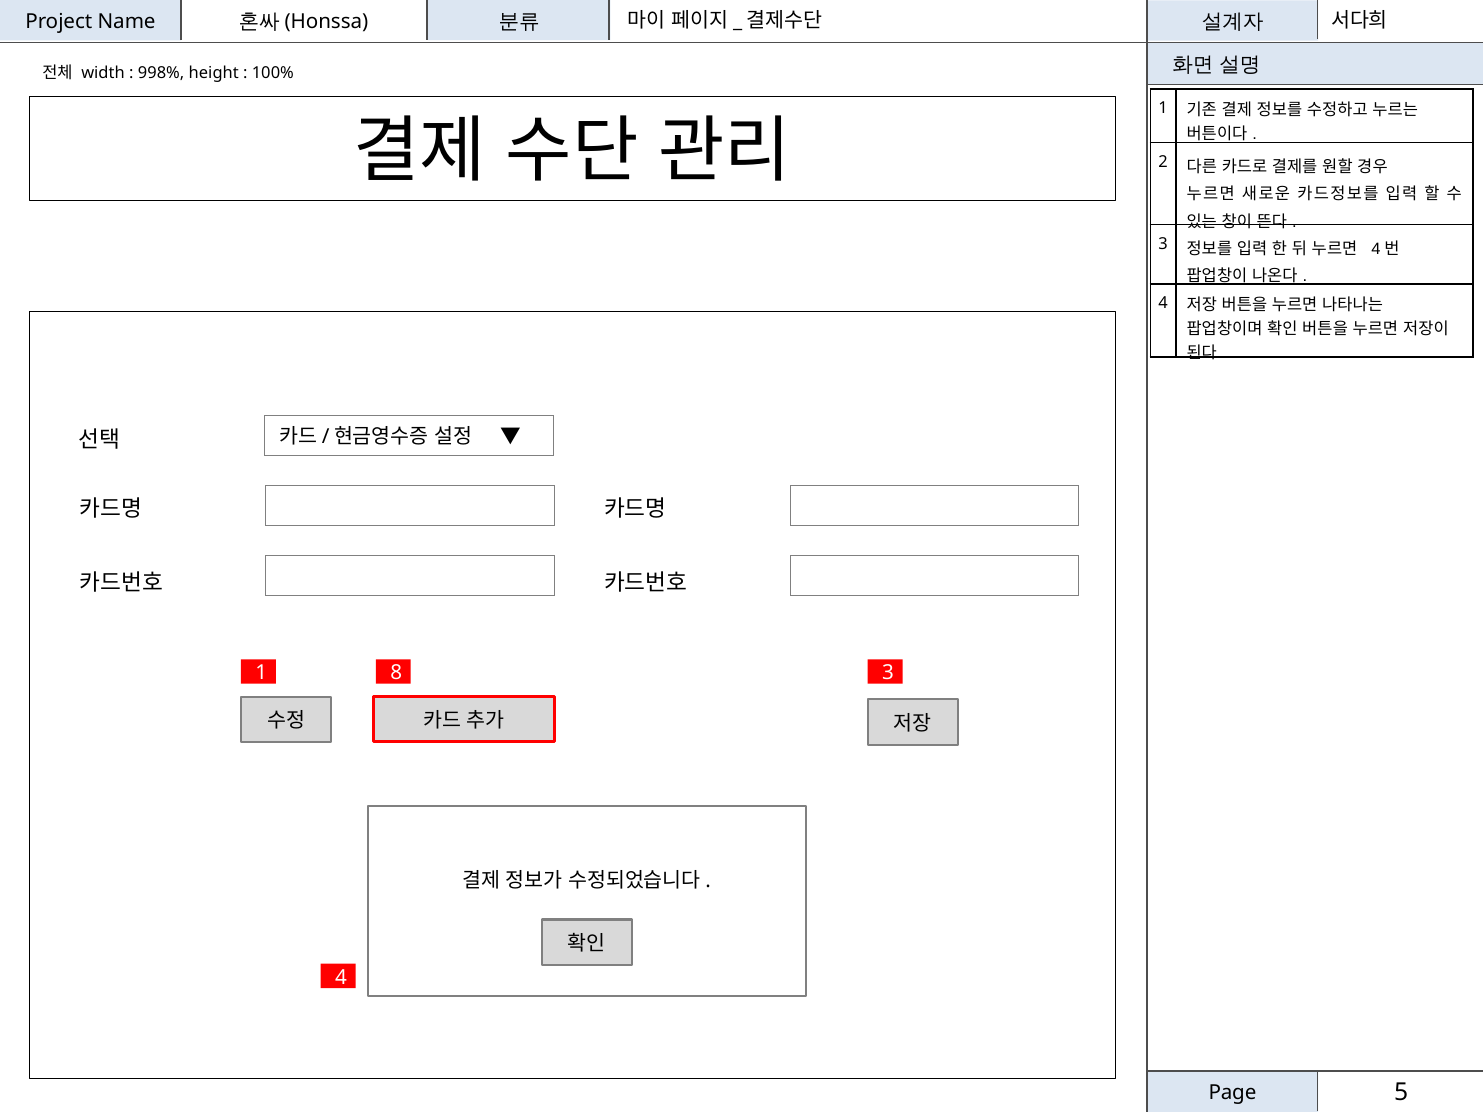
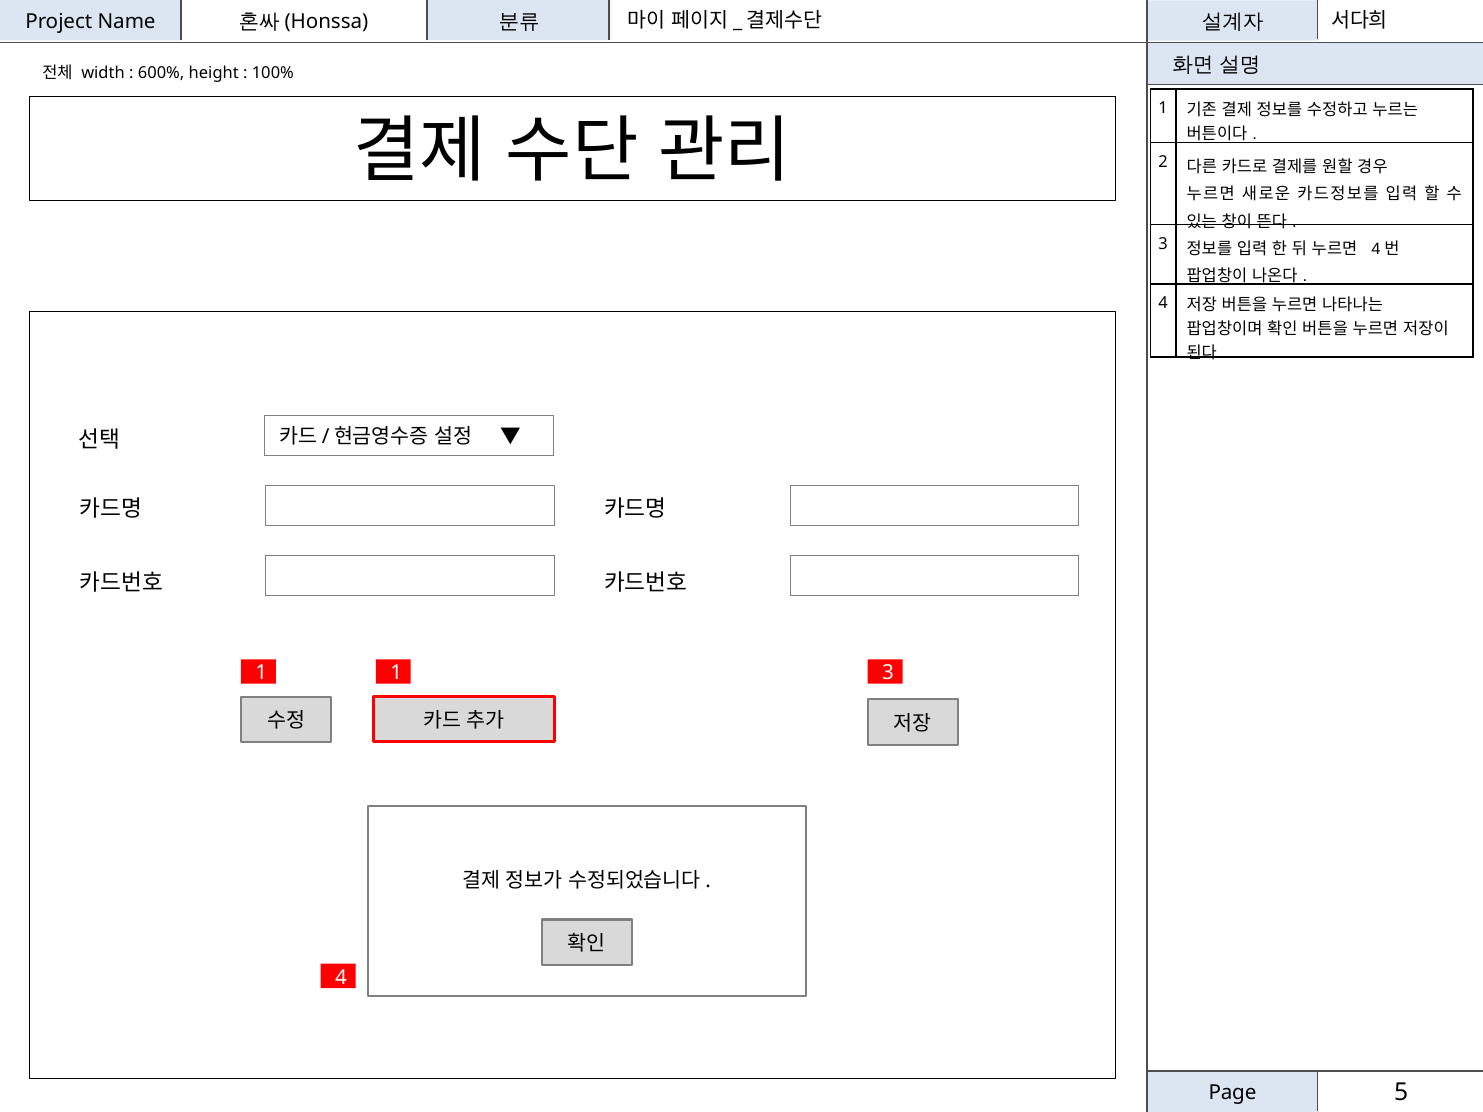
998%: 998% -> 600%
1 8: 8 -> 1
